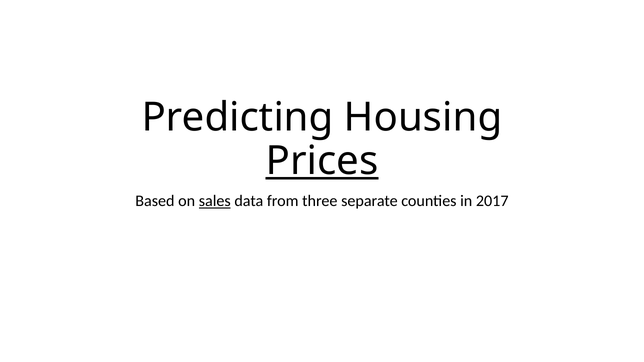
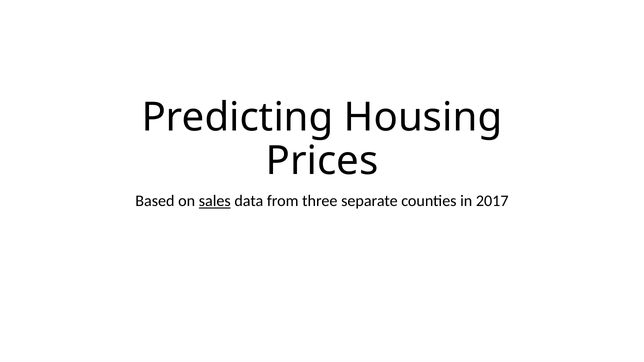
Prices underline: present -> none
